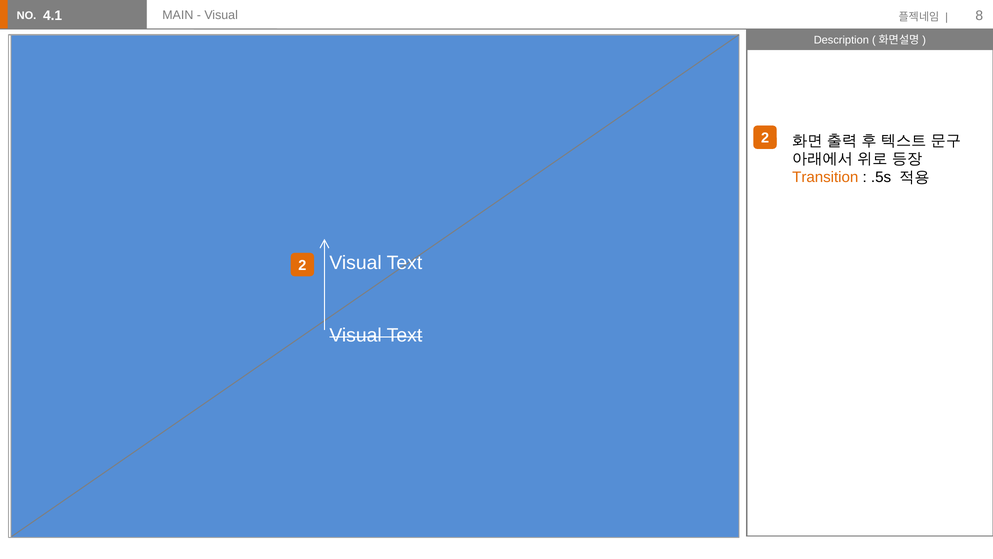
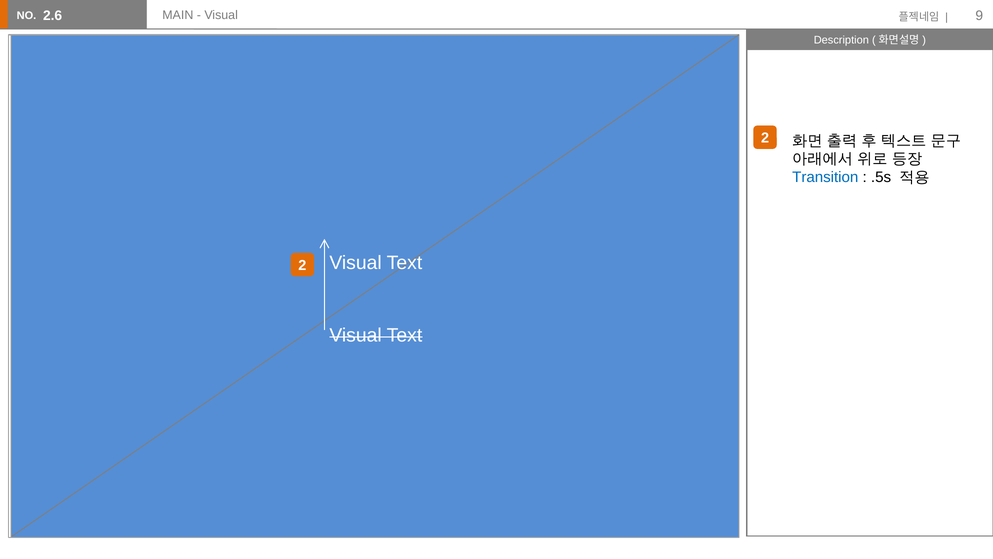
4.1: 4.1 -> 2.6
8: 8 -> 9
Transition colour: orange -> blue
